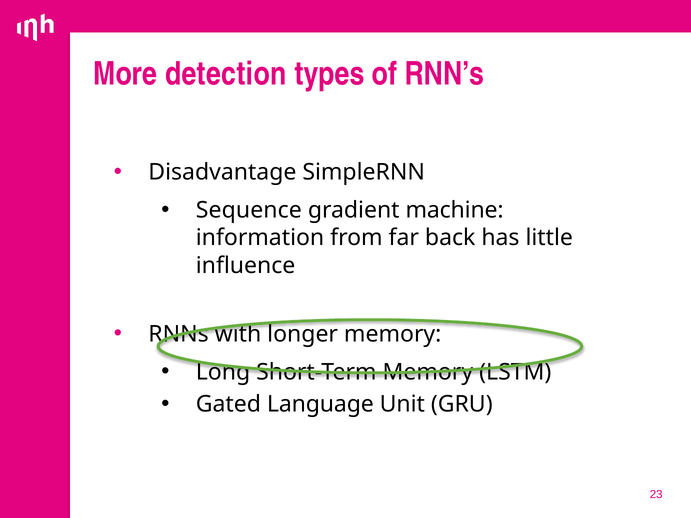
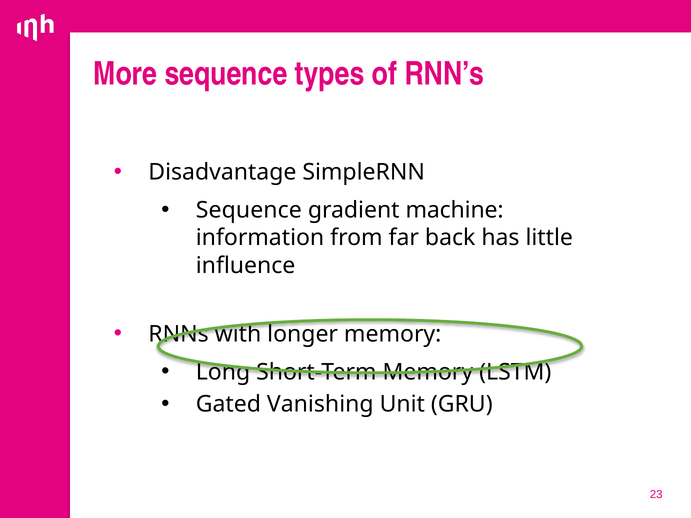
More detection: detection -> sequence
Language: Language -> Vanishing
